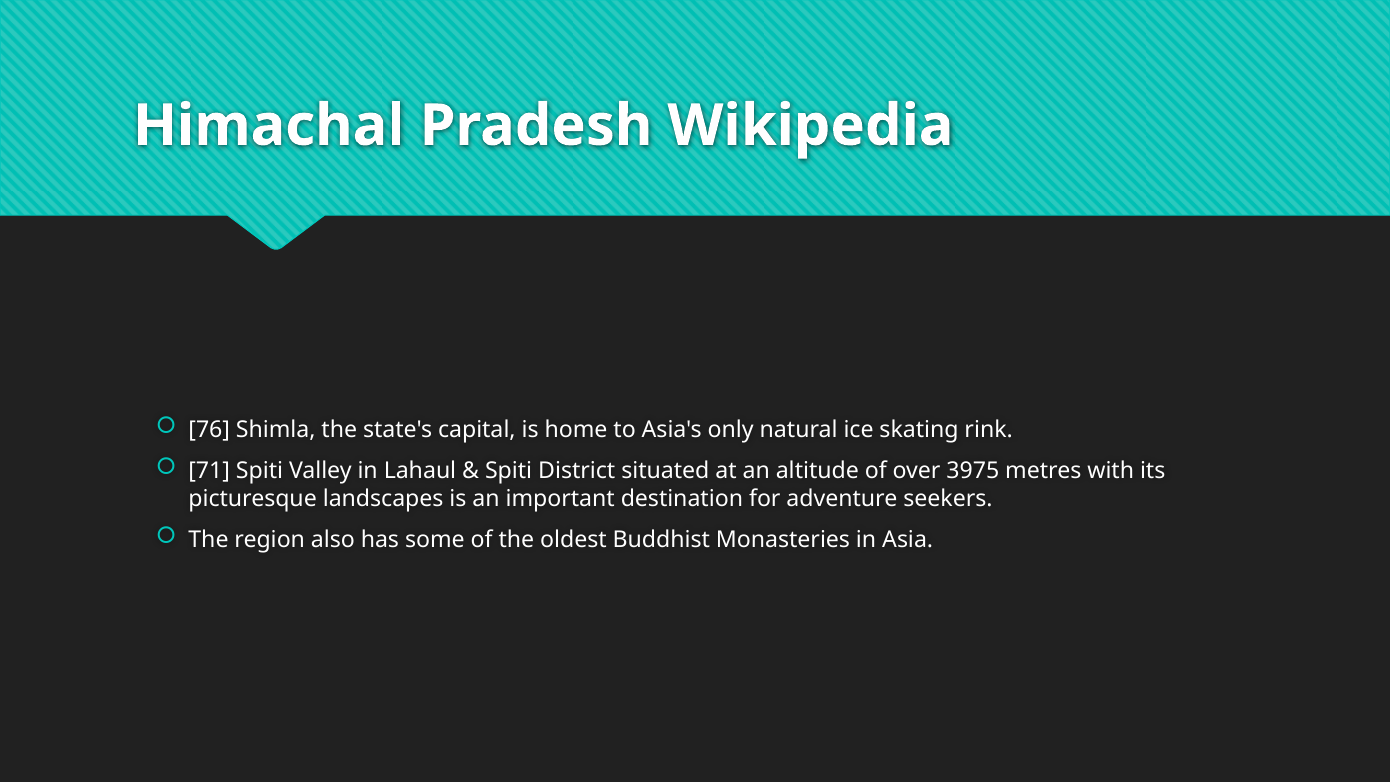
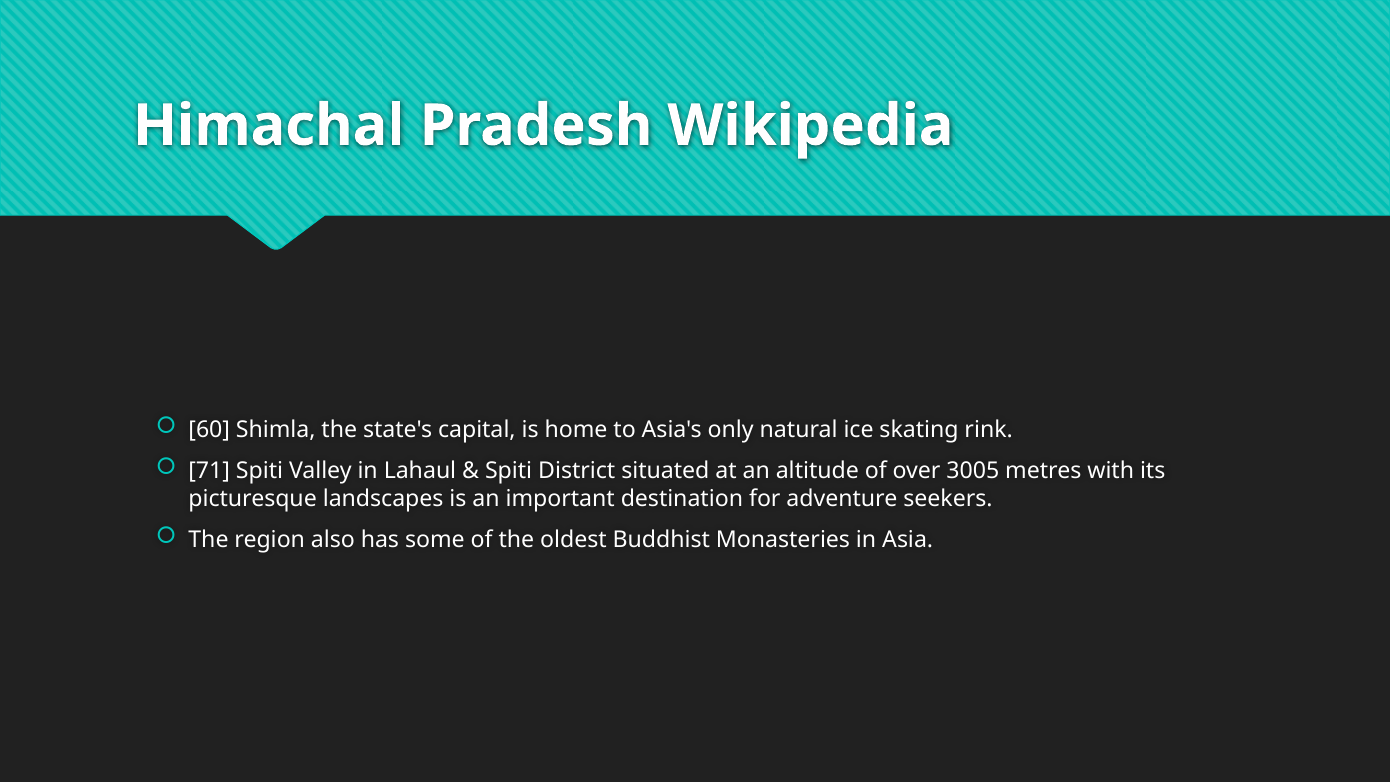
76: 76 -> 60
3975: 3975 -> 3005
